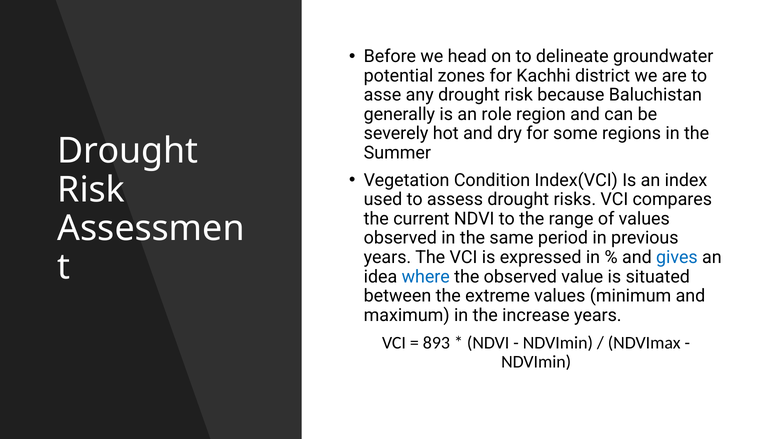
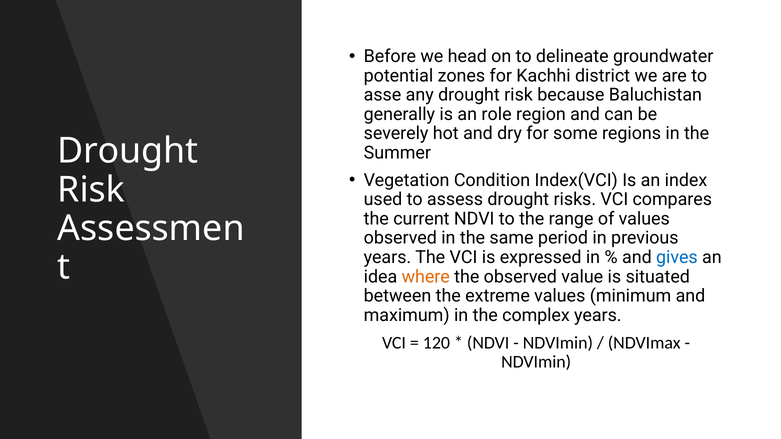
where colour: blue -> orange
increase: increase -> complex
893: 893 -> 120
